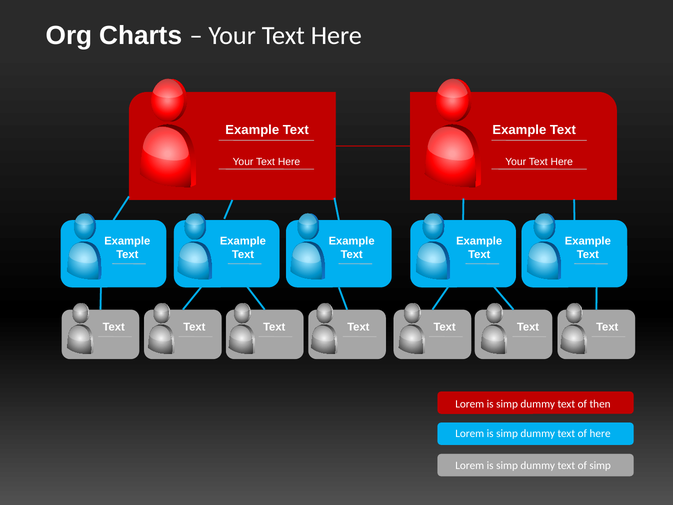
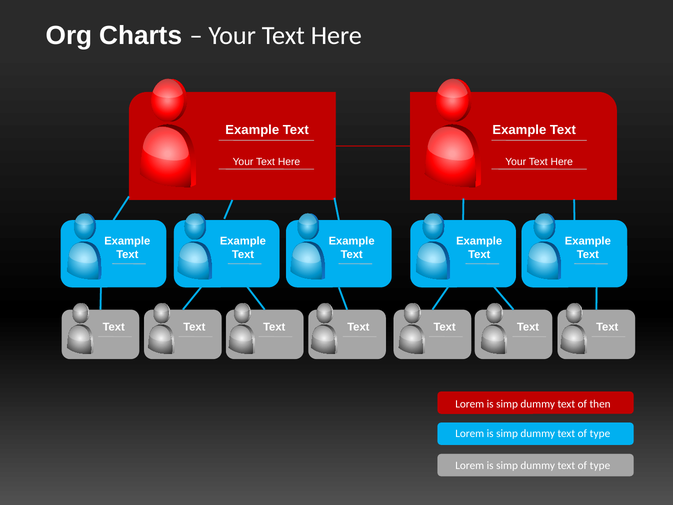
here at (600, 434): here -> type
simp at (600, 465): simp -> type
